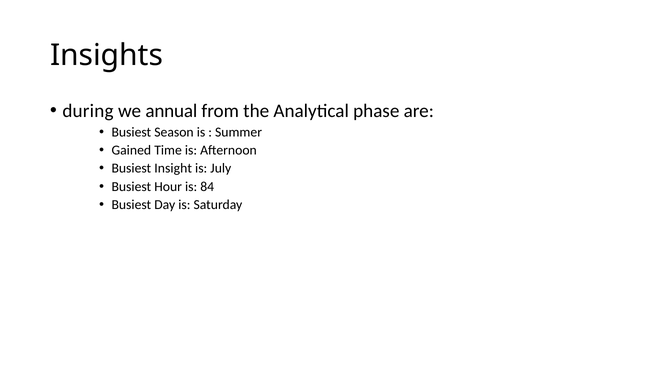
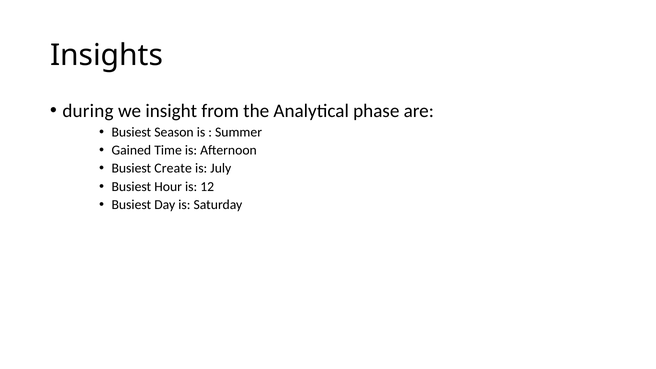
annual: annual -> insight
Insight: Insight -> Create
84: 84 -> 12
